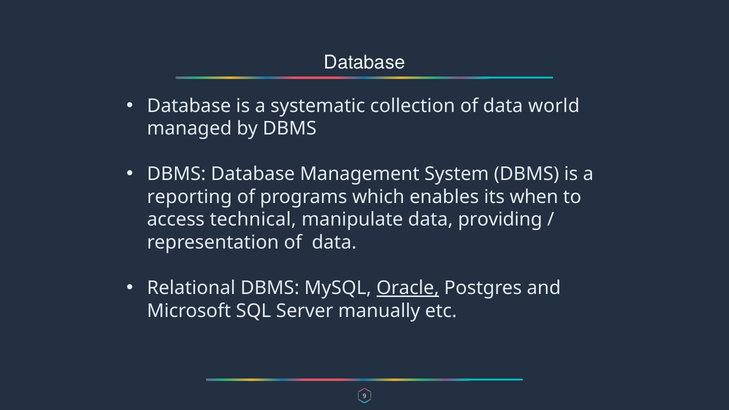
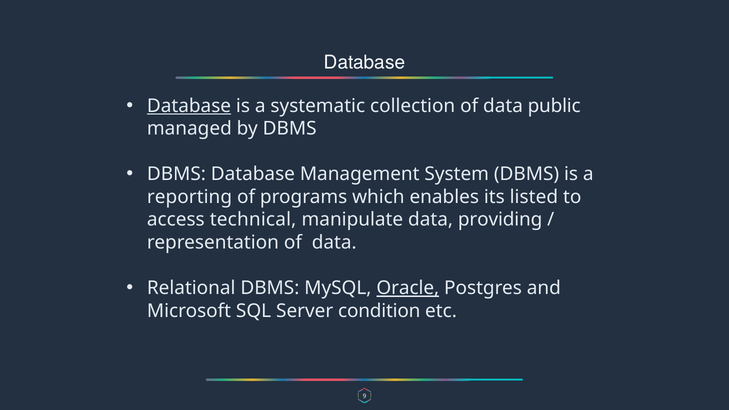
Database at (189, 106) underline: none -> present
world: world -> public
when: when -> listed
manually: manually -> condition
